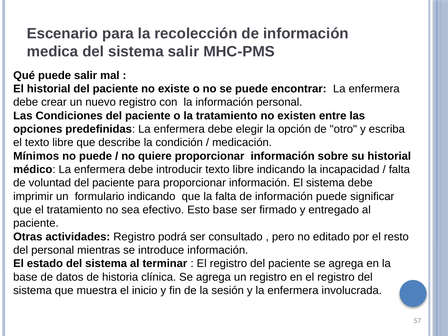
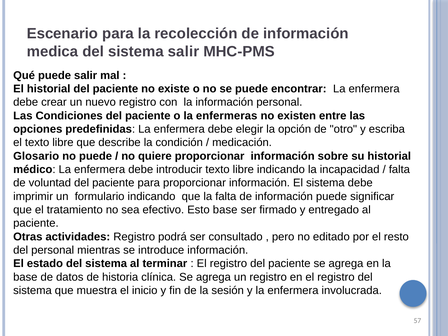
la tratamiento: tratamiento -> enfermeras
Mínimos: Mínimos -> Glosario
